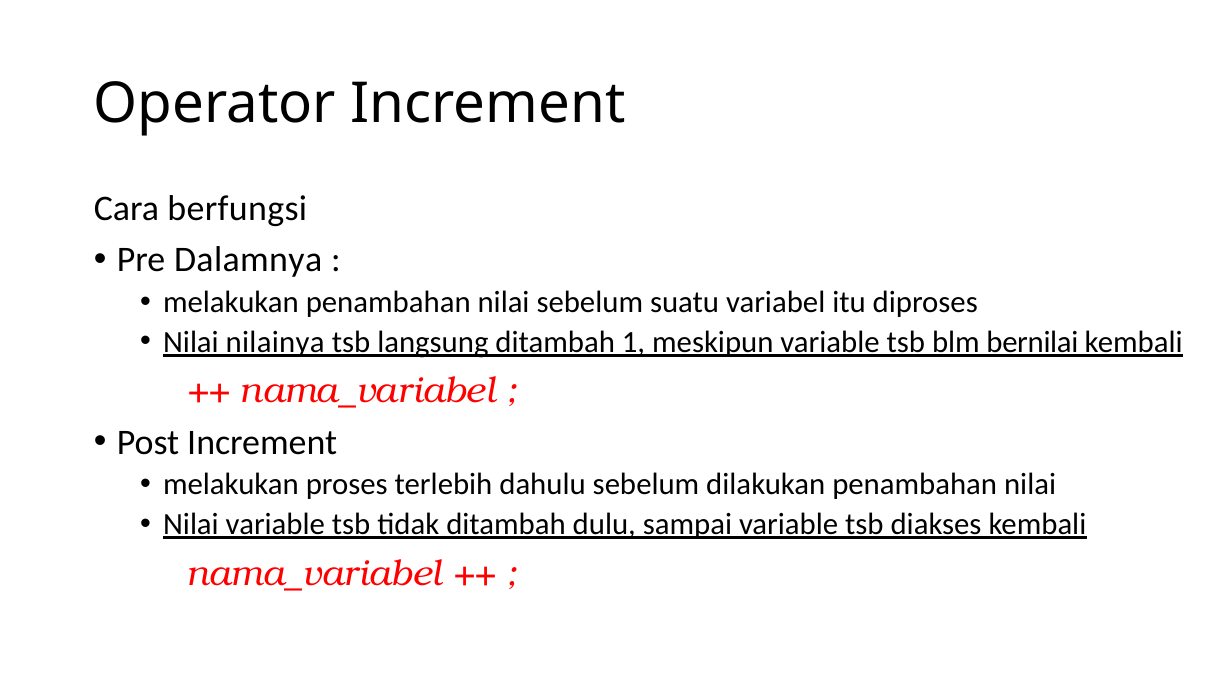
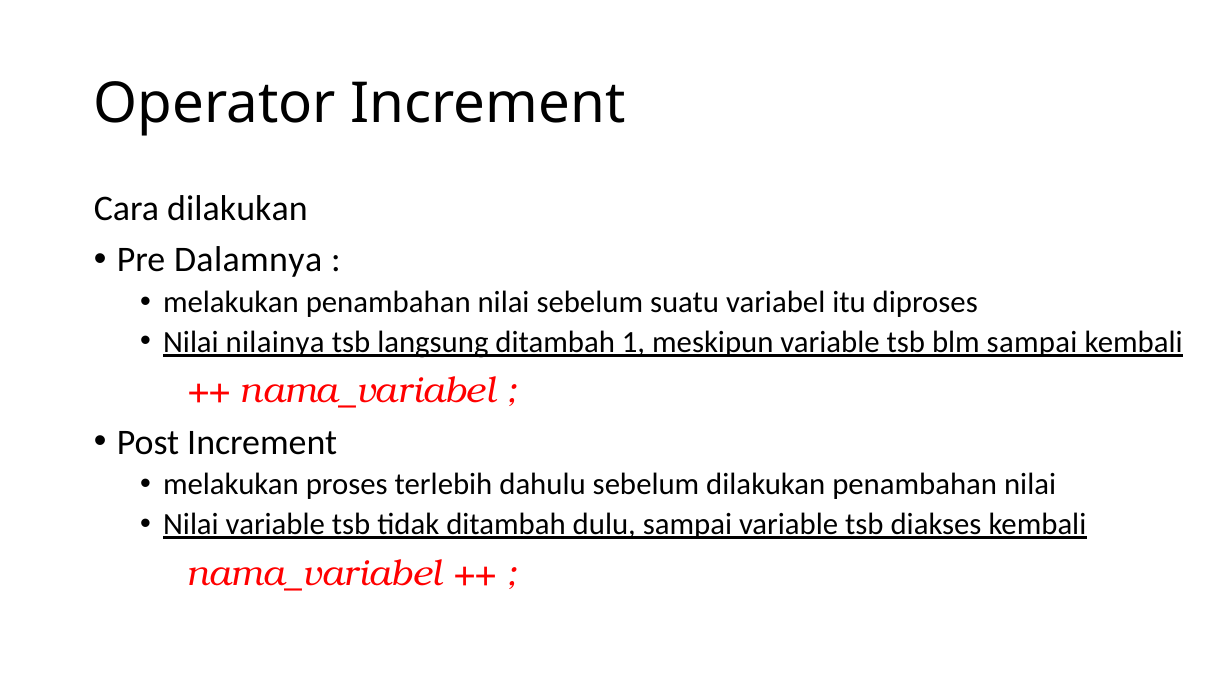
Cara berfungsi: berfungsi -> dilakukan
blm bernilai: bernilai -> sampai
